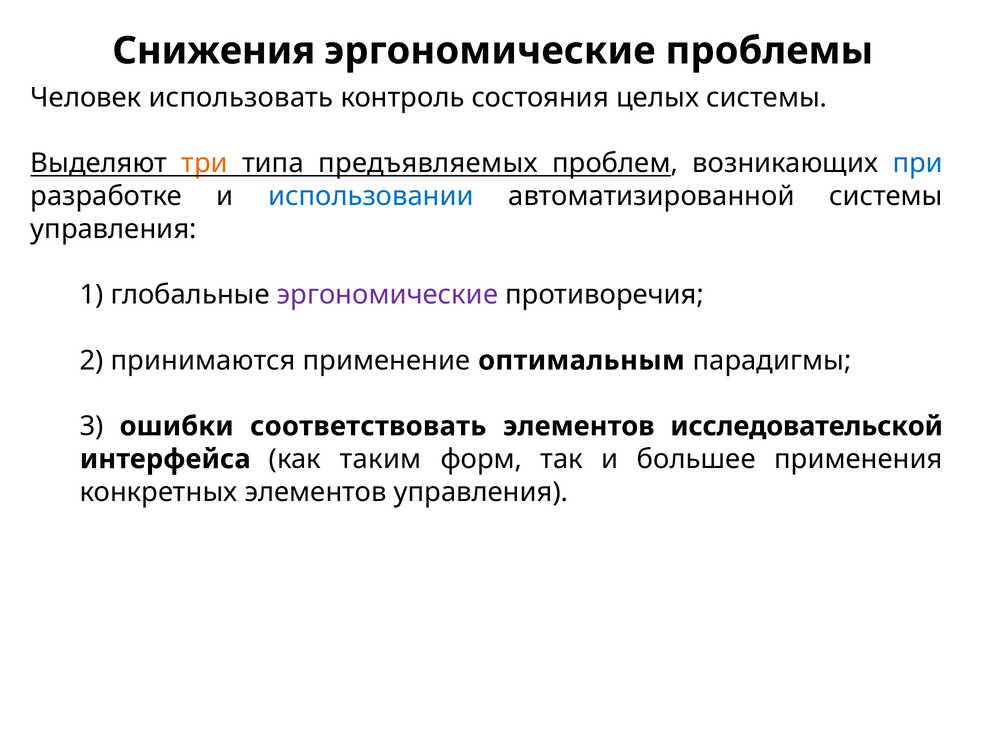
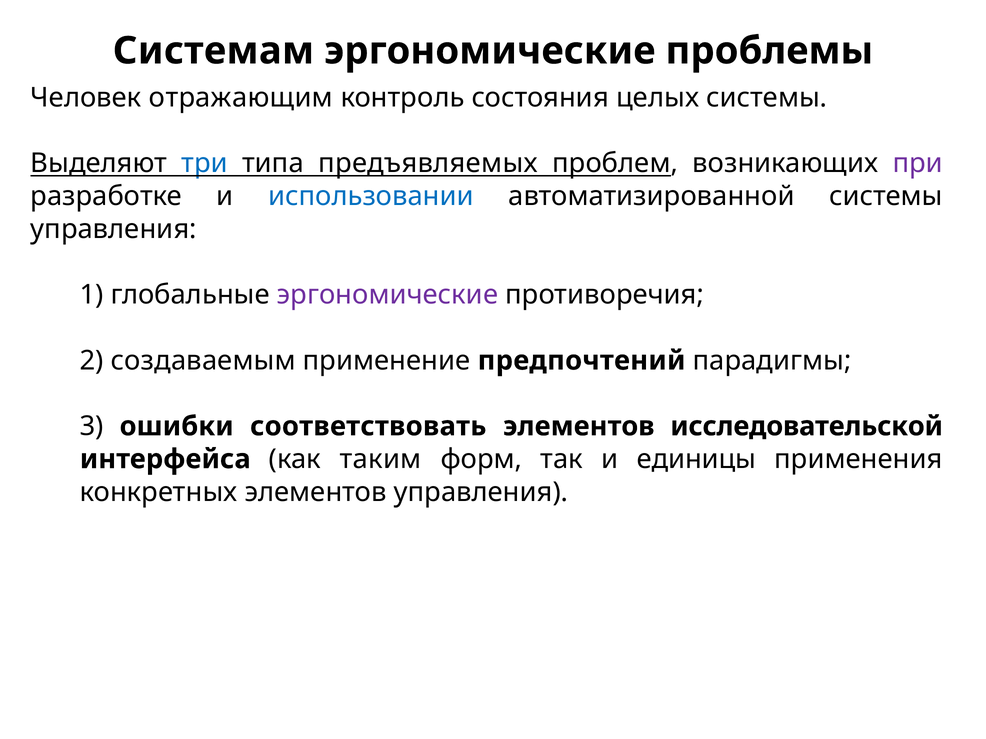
Снижения: Снижения -> Системам
использовать: использовать -> отражающим
три colour: orange -> blue
при colour: blue -> purple
принимаются: принимаются -> создаваемым
оптимальным: оптимальным -> предпочтений
большее: большее -> единицы
